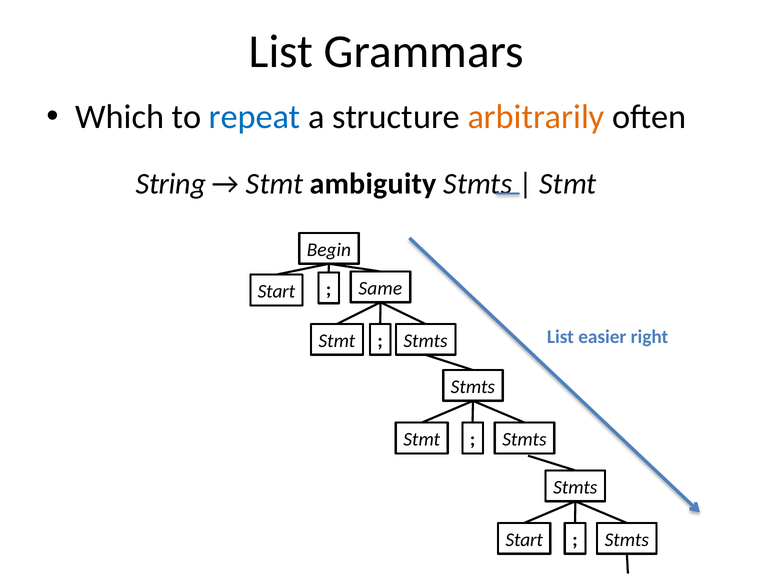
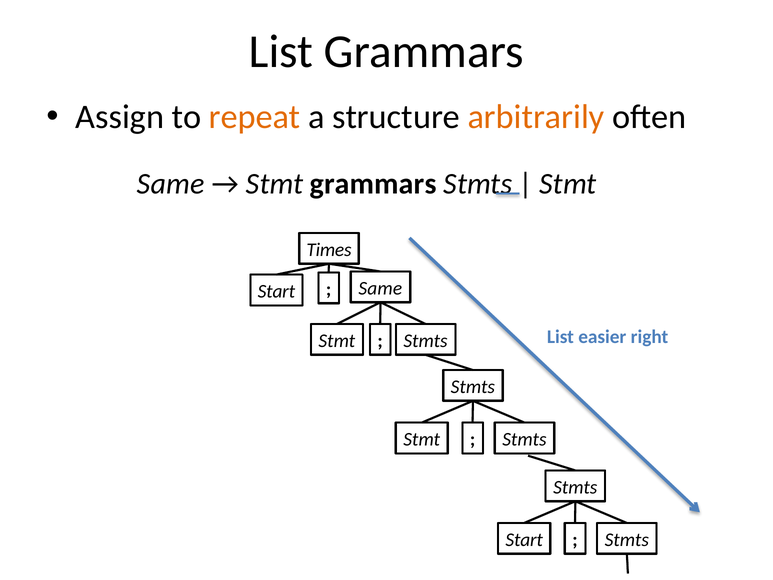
Which: Which -> Assign
repeat colour: blue -> orange
String at (171, 184): String -> Same
Stmt ambiguity: ambiguity -> grammars
Begin: Begin -> Times
